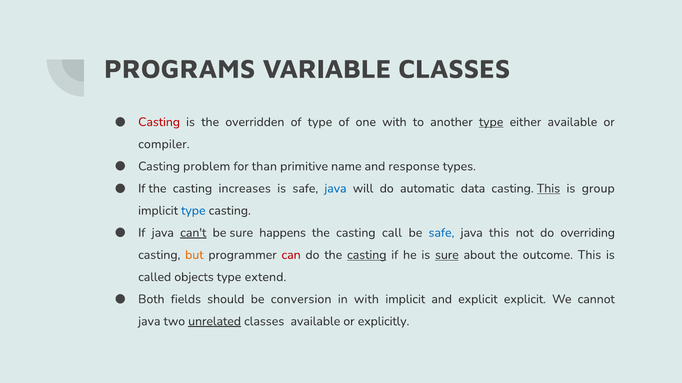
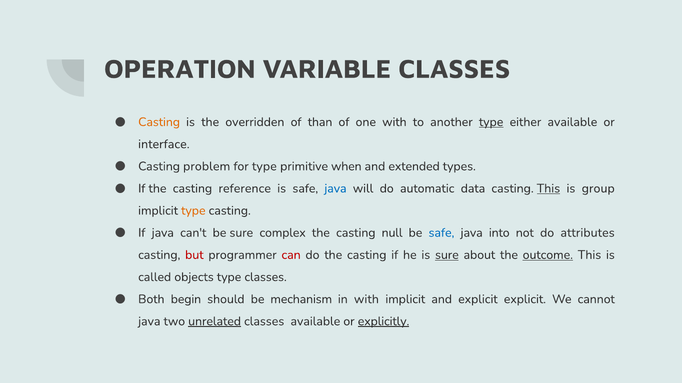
PROGRAMS: PROGRAMS -> OPERATION
Casting at (159, 122) colour: red -> orange
of type: type -> than
compiler: compiler -> interface
for than: than -> type
name: name -> when
response: response -> extended
increases: increases -> reference
type at (193, 211) colour: blue -> orange
can't underline: present -> none
happens: happens -> complex
call: call -> null
java this: this -> into
overriding: overriding -> attributes
but colour: orange -> red
casting at (367, 255) underline: present -> none
outcome underline: none -> present
type extend: extend -> classes
fields: fields -> begin
conversion: conversion -> mechanism
explicitly underline: none -> present
